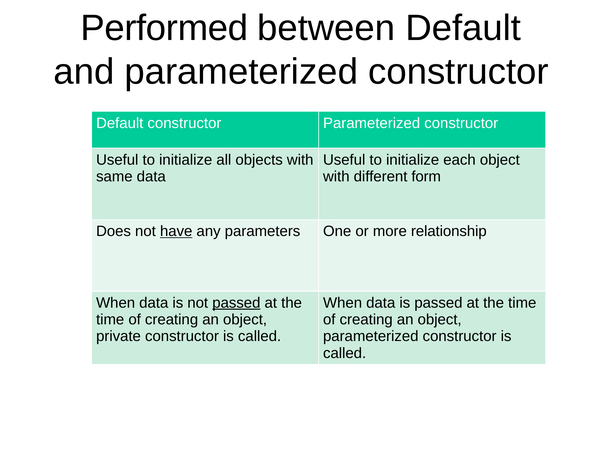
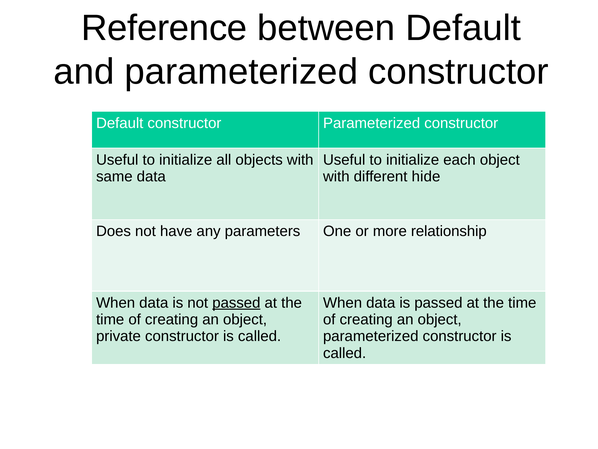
Performed: Performed -> Reference
form: form -> hide
have underline: present -> none
